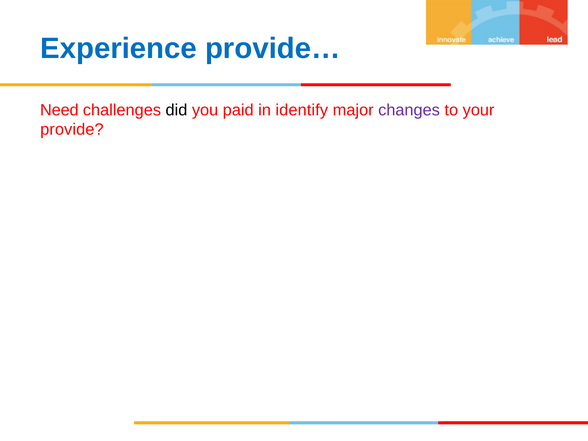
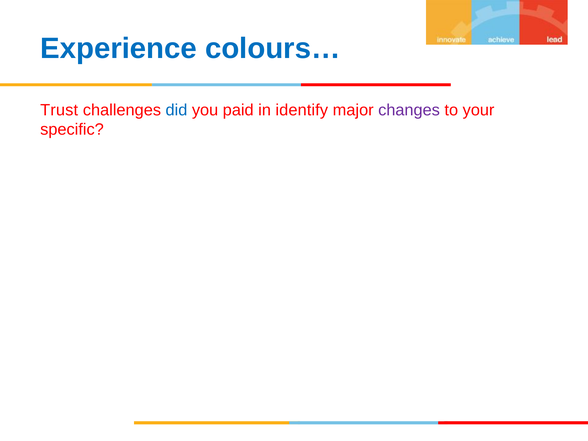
provide…: provide… -> colours…
Need: Need -> Trust
did colour: black -> blue
provide: provide -> specific
